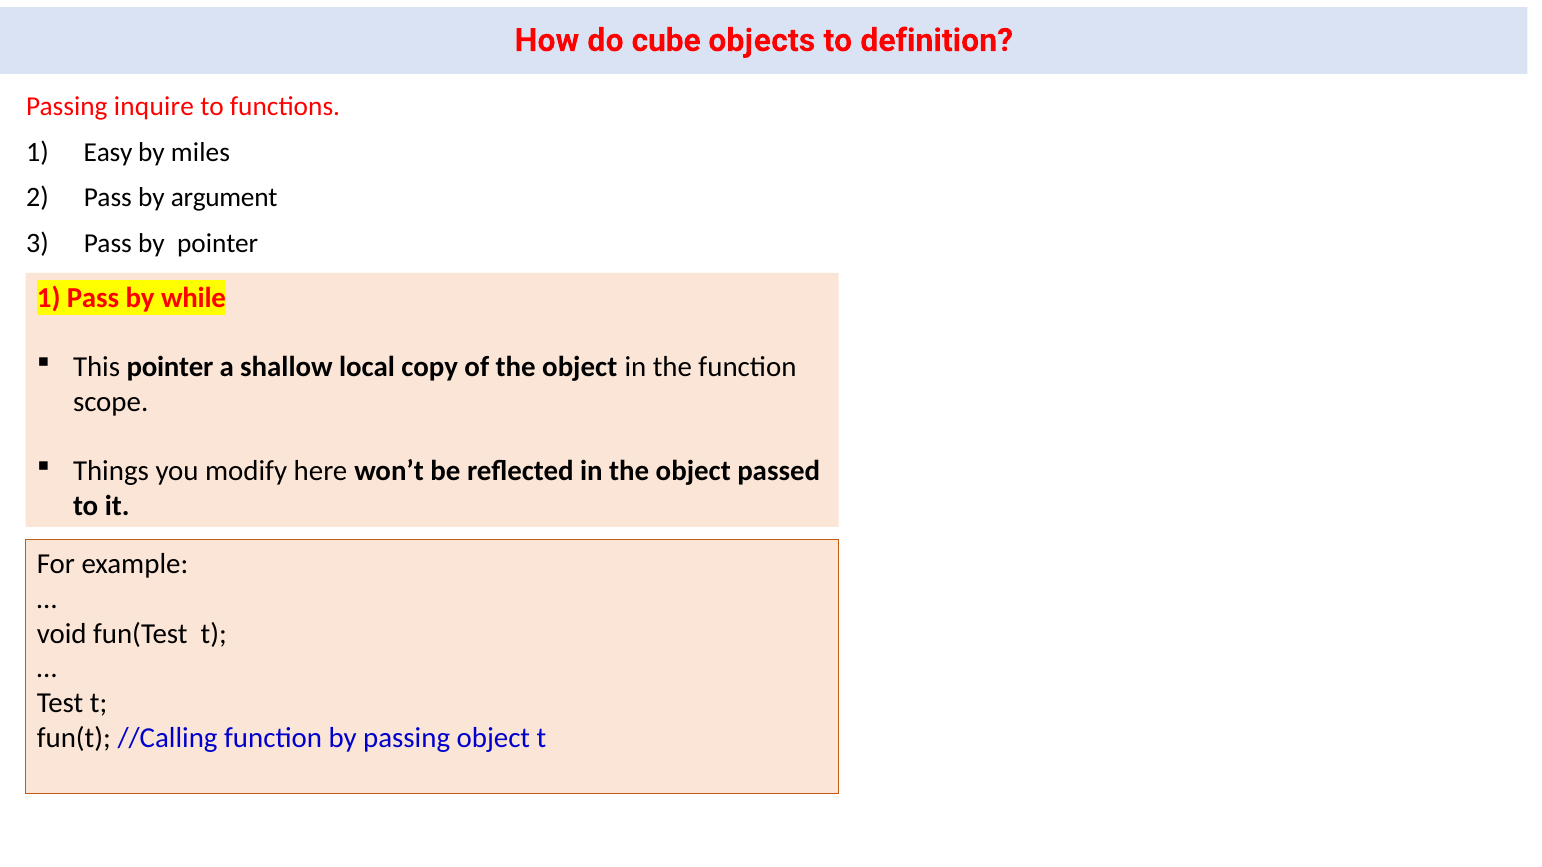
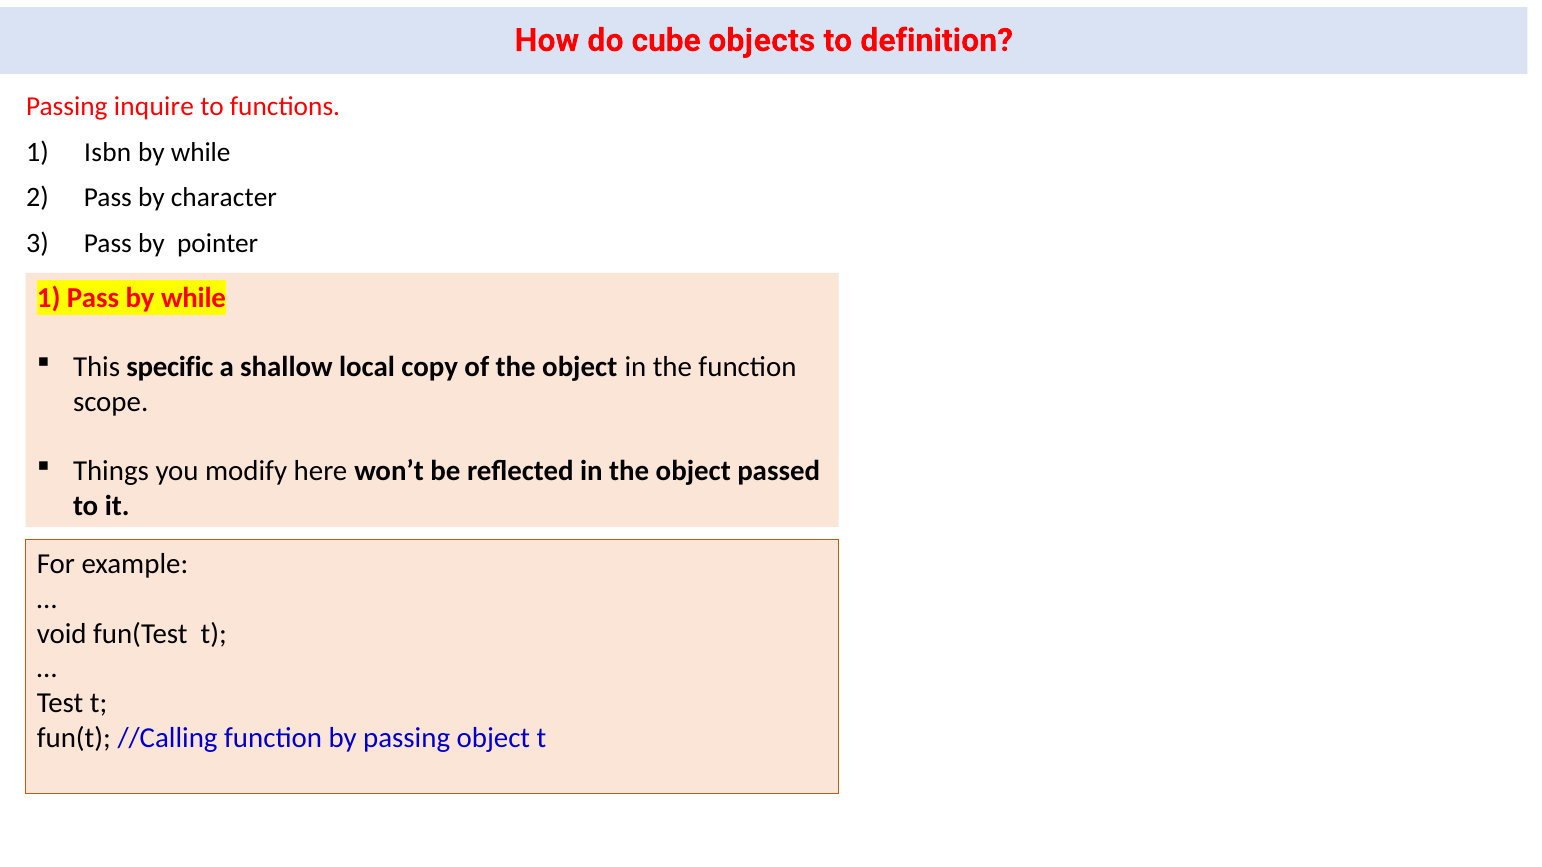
Easy: Easy -> Isbn
miles at (200, 152): miles -> while
argument: argument -> character
This pointer: pointer -> specific
